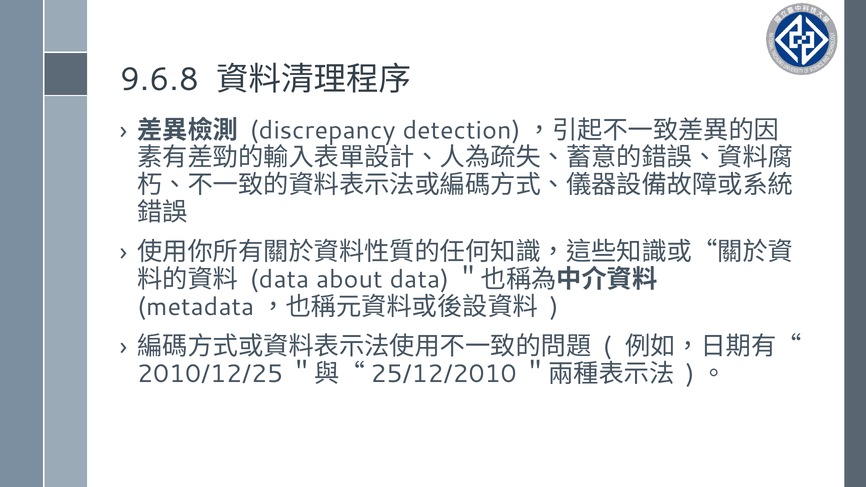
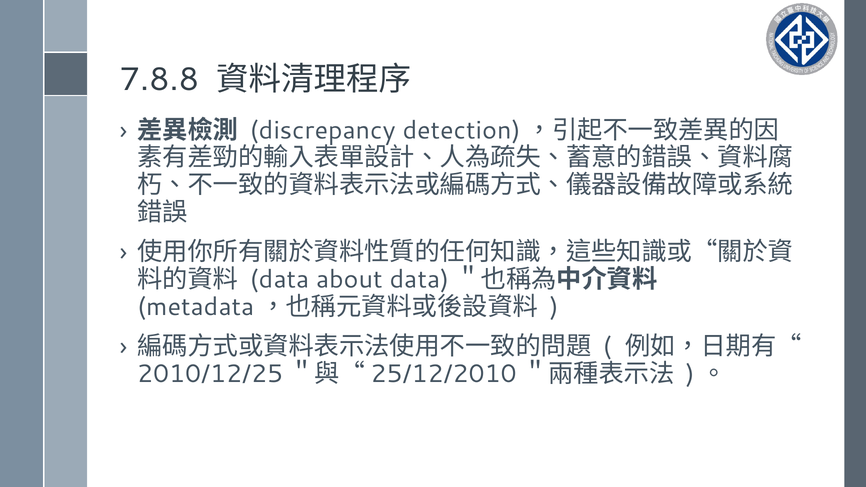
9.6.8: 9.6.8 -> 7.8.8
